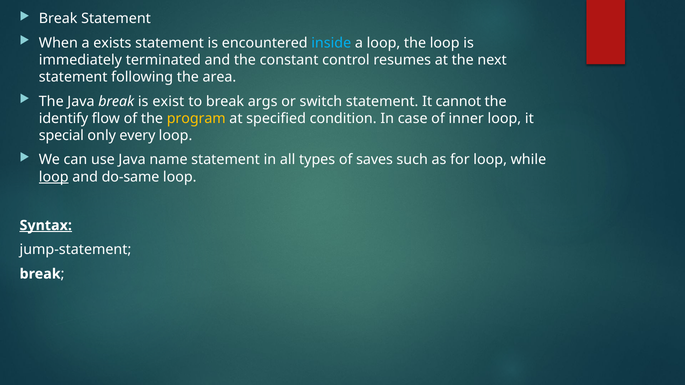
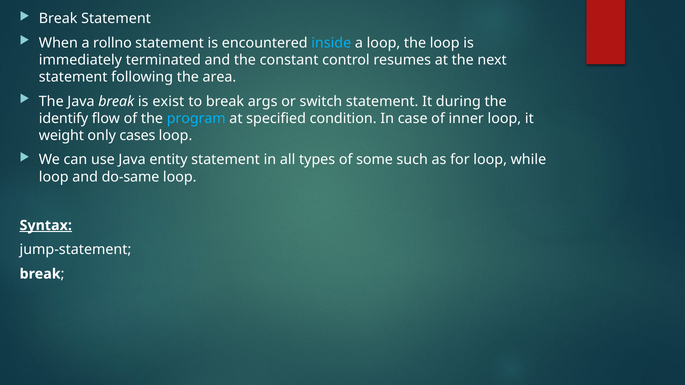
exists: exists -> rollno
cannot: cannot -> during
program colour: yellow -> light blue
special: special -> weight
every: every -> cases
name: name -> entity
saves: saves -> some
loop at (54, 177) underline: present -> none
